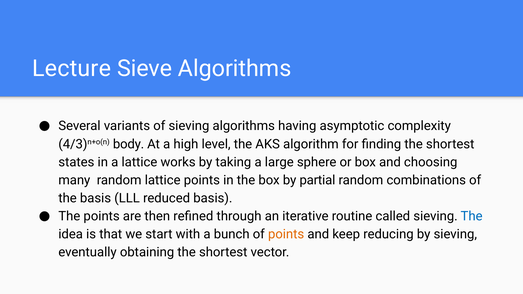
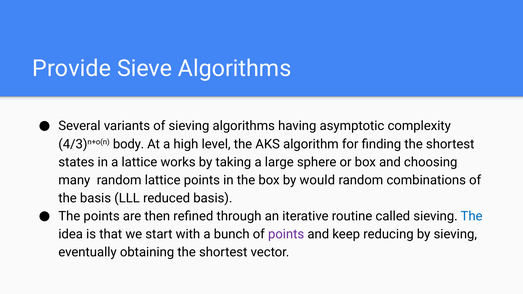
Lecture: Lecture -> Provide
partial: partial -> would
points at (286, 234) colour: orange -> purple
